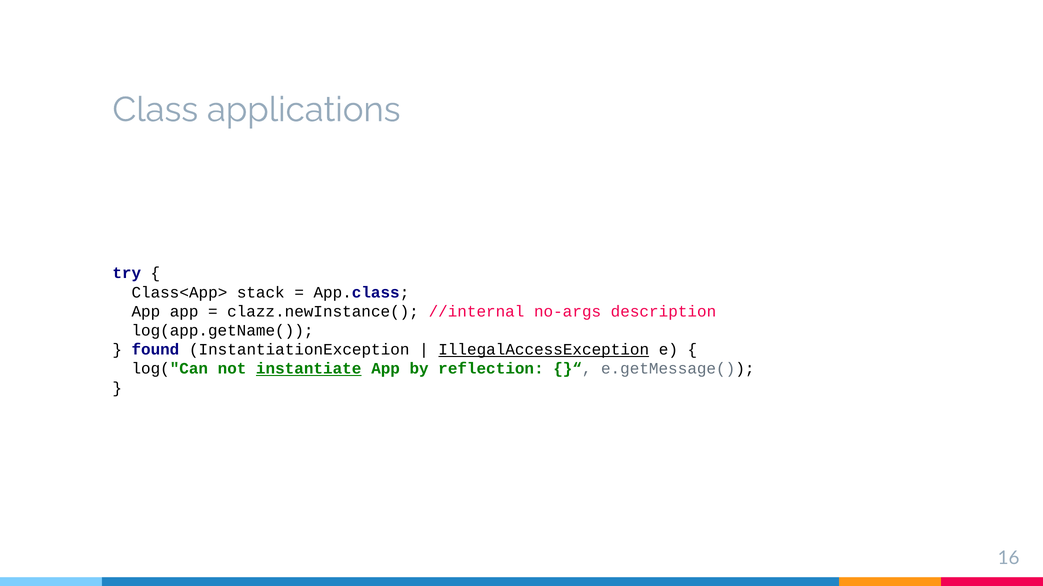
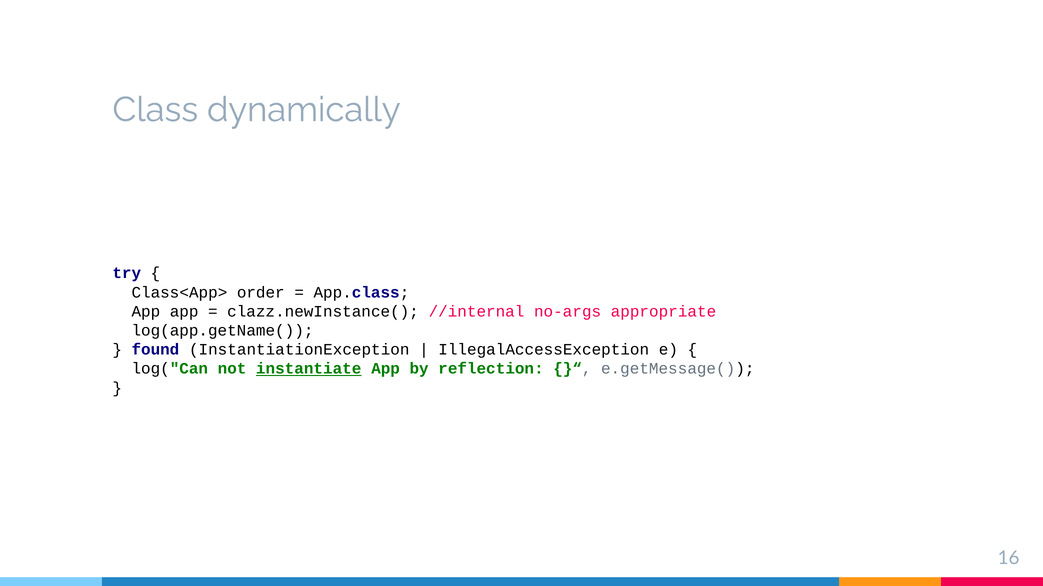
applications: applications -> dynamically
stack: stack -> order
description: description -> appropriate
IllegalAccessException underline: present -> none
